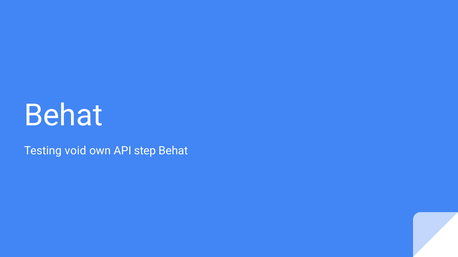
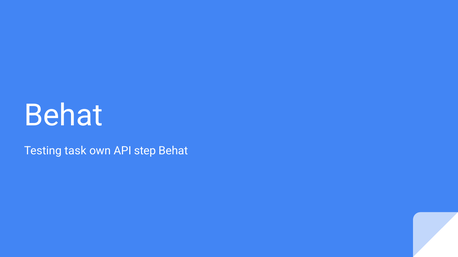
void: void -> task
